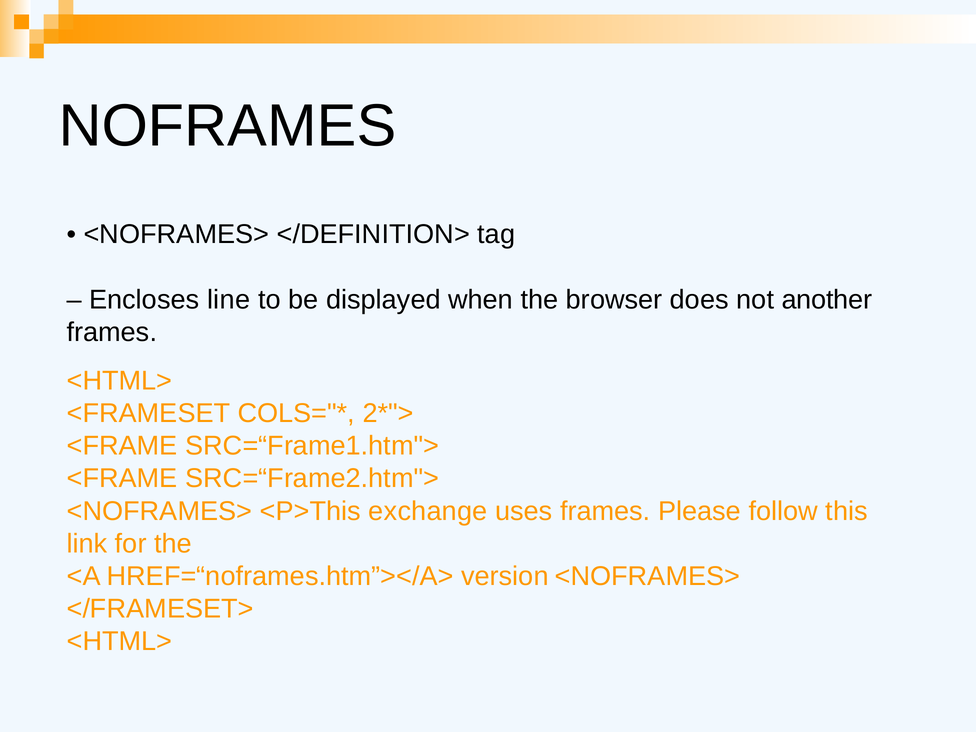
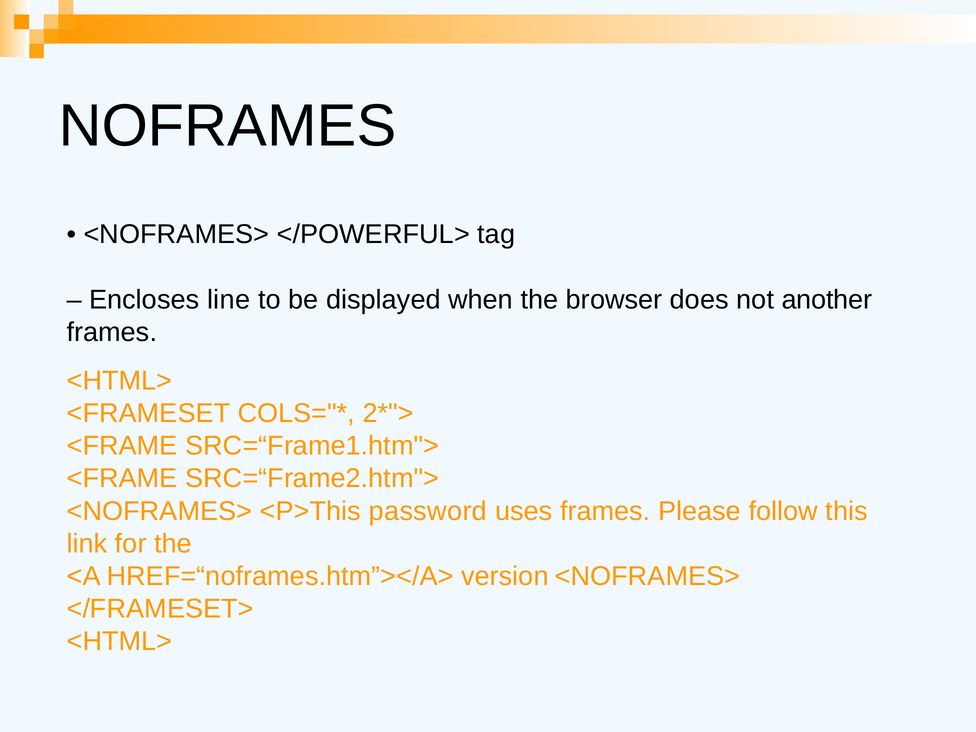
</DEFINITION>: </DEFINITION> -> </POWERFUL>
exchange: exchange -> password
